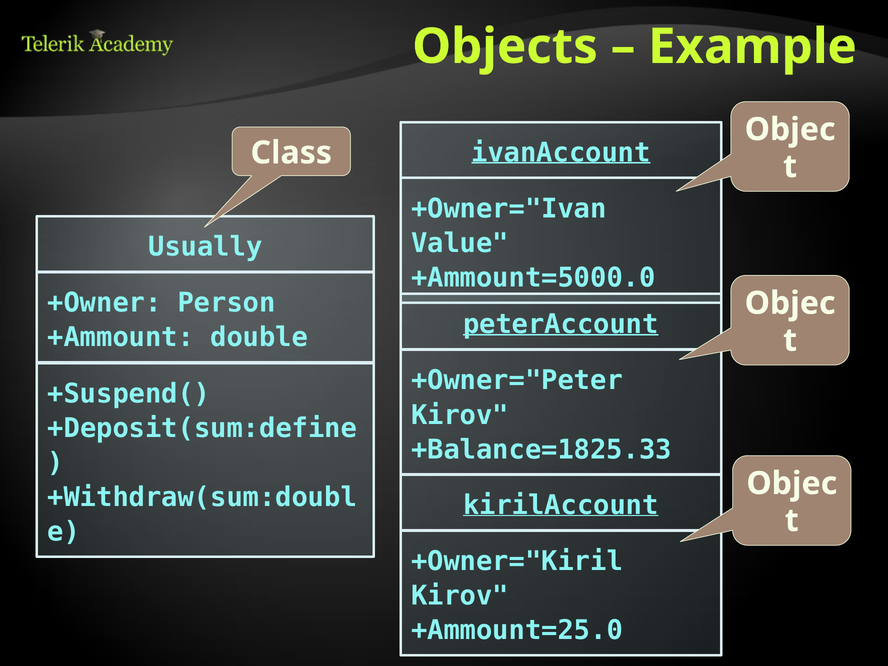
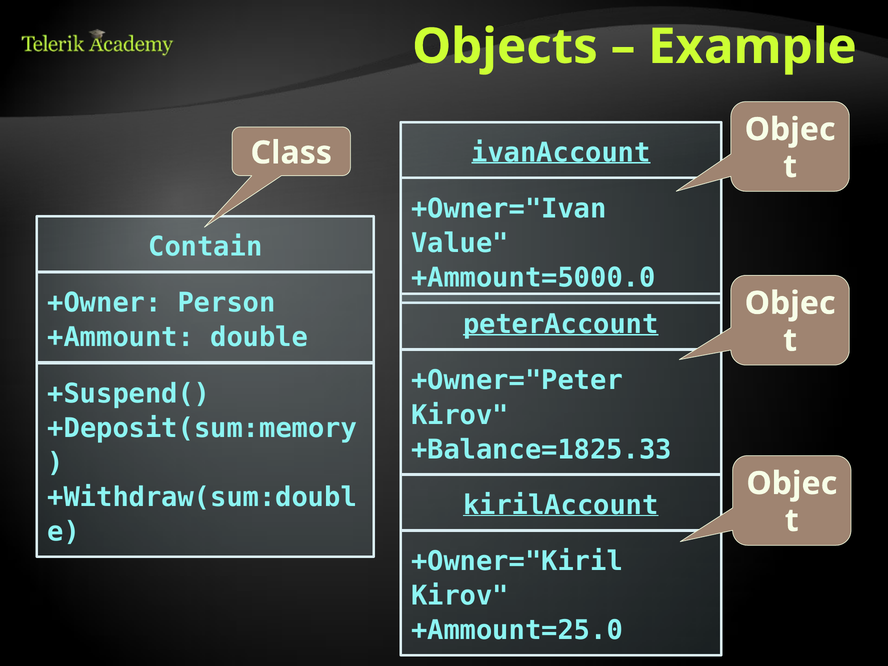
Usually: Usually -> Contain
+Deposit(sum:define: +Deposit(sum:define -> +Deposit(sum:memory
